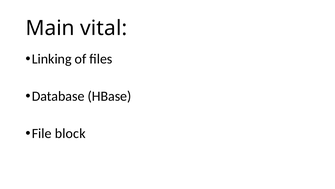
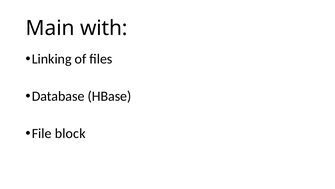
vital: vital -> with
